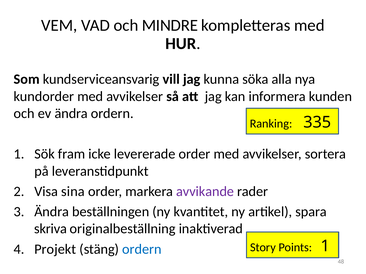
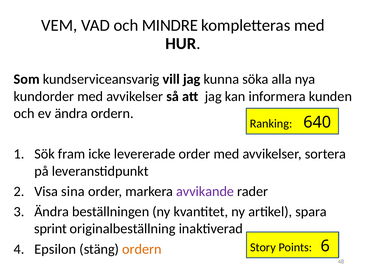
335: 335 -> 640
skriva: skriva -> sprint
Points 1: 1 -> 6
Projekt: Projekt -> Epsilon
ordern at (142, 250) colour: blue -> orange
